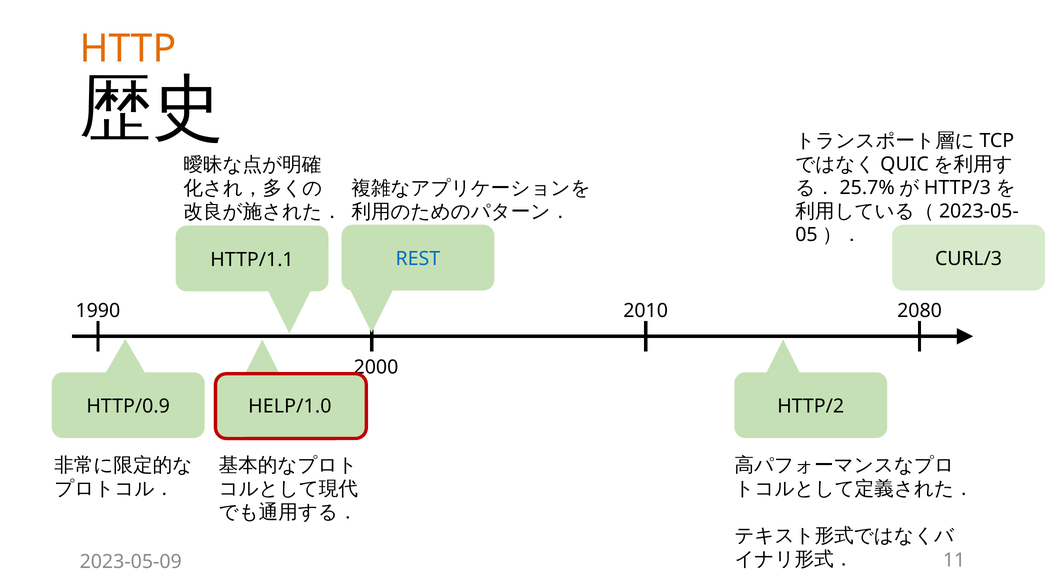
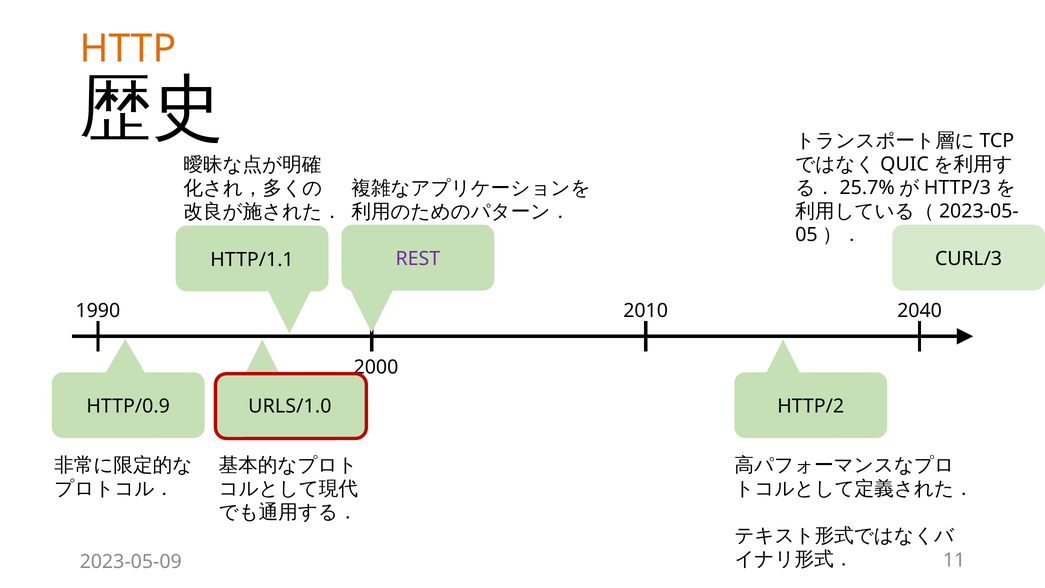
REST colour: blue -> purple
2080: 2080 -> 2040
HELP/1.0: HELP/1.0 -> URLS/1.0
